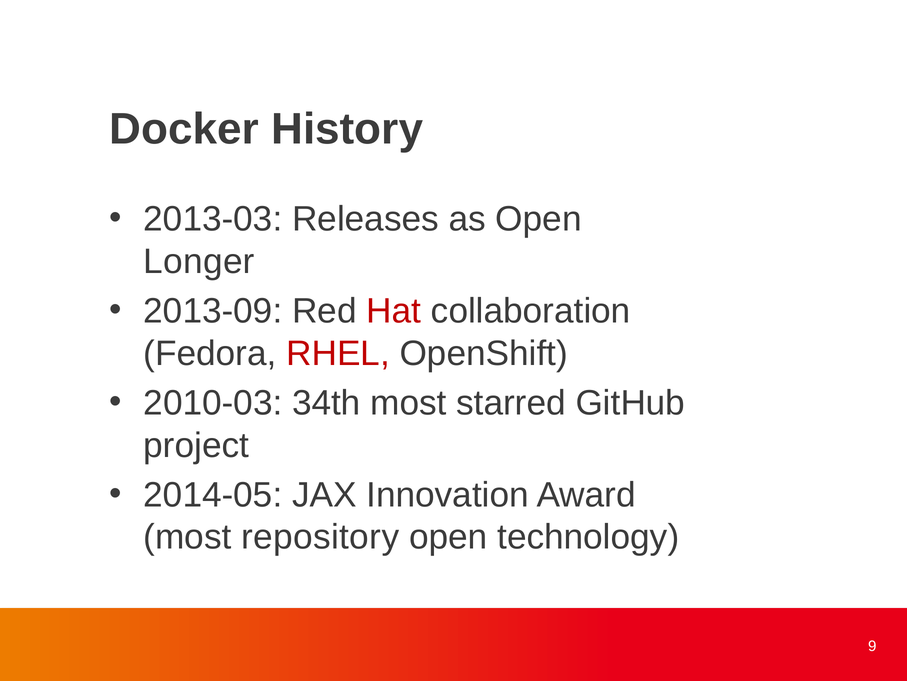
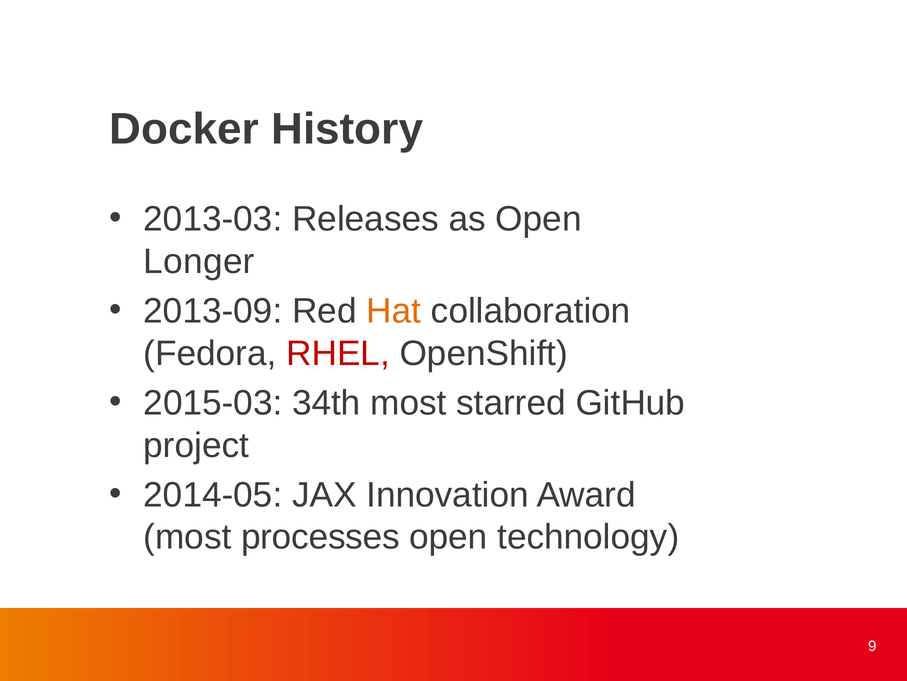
Hat colour: red -> orange
2010-03: 2010-03 -> 2015-03
repository: repository -> processes
